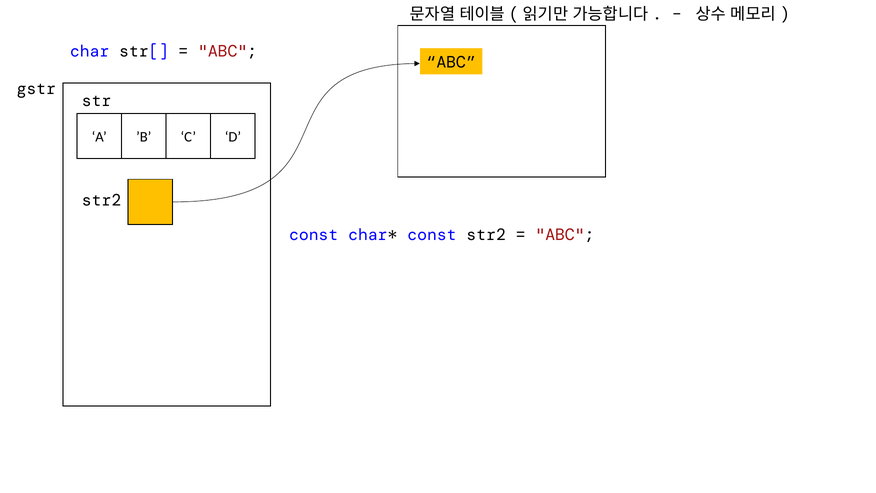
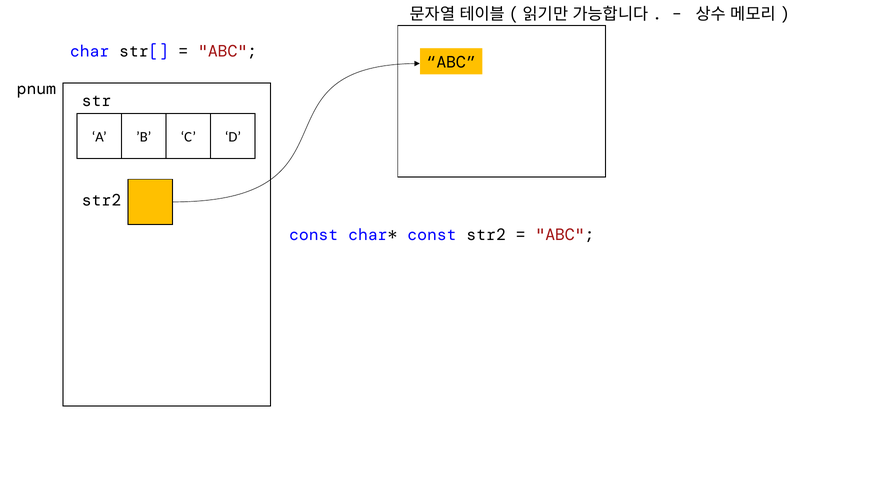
gstr: gstr -> pnum
